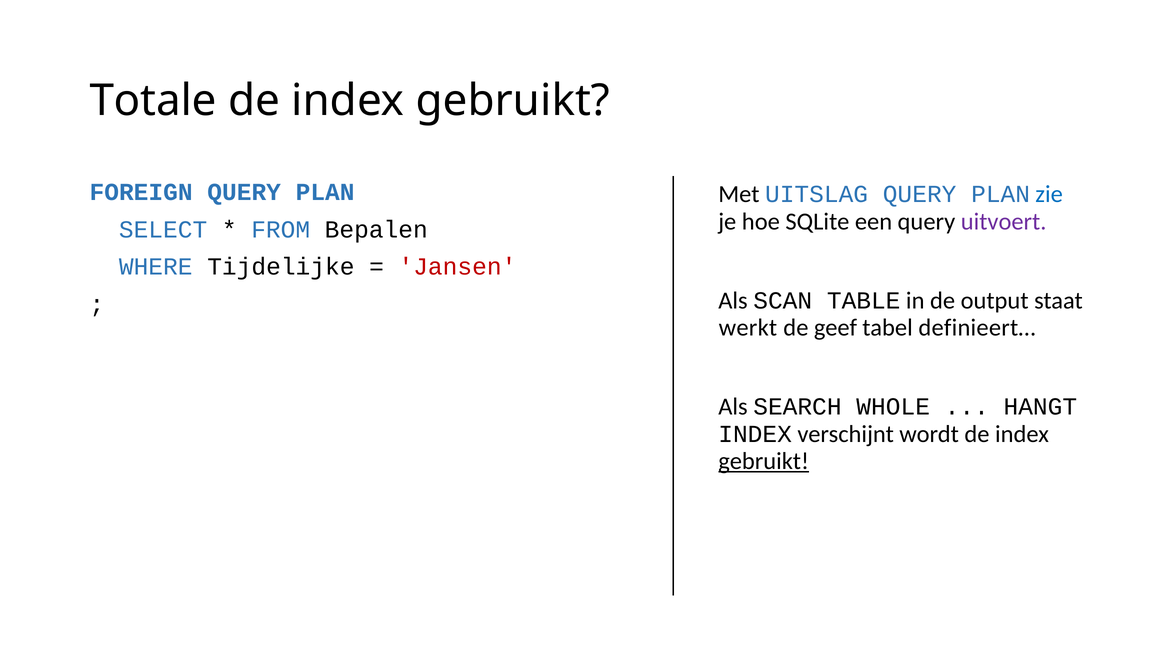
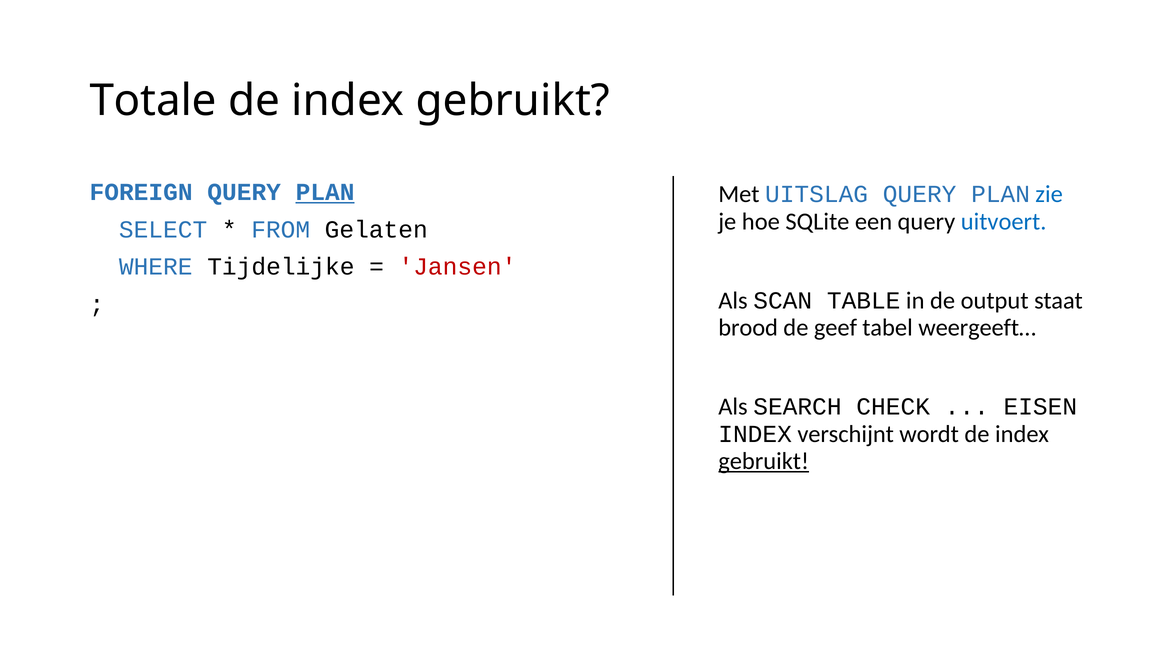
PLAN at (325, 192) underline: none -> present
uitvoert colour: purple -> blue
Bepalen: Bepalen -> Gelaten
werkt: werkt -> brood
definieert…: definieert… -> weergeeft…
WHOLE: WHOLE -> CHECK
HANGT: HANGT -> EISEN
